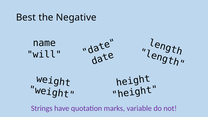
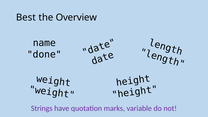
Negative: Negative -> Overview
will: will -> done
